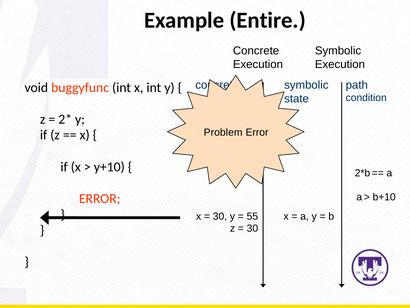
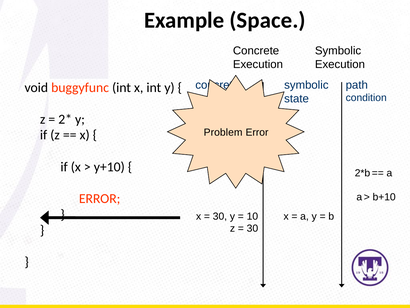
Entire: Entire -> Space
55: 55 -> 10
